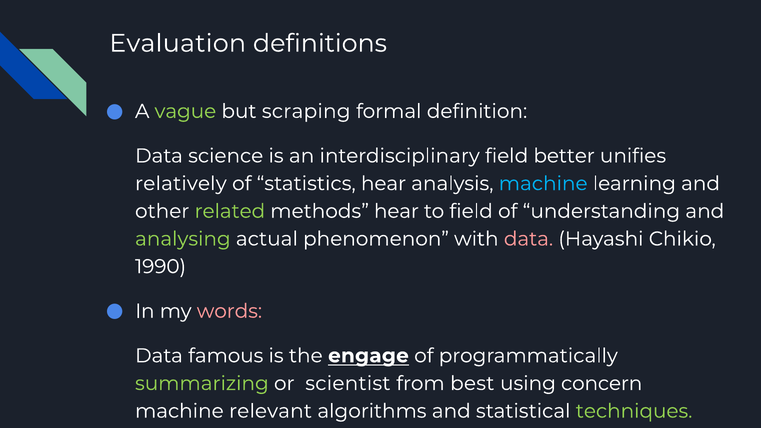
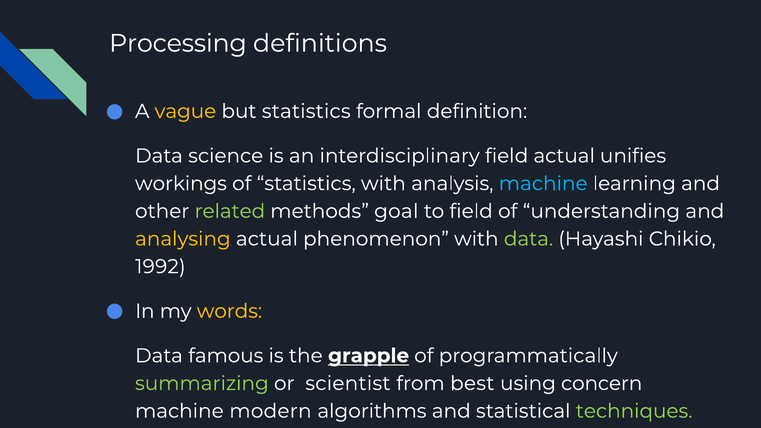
Evaluation: Evaluation -> Processing
vague colour: light green -> yellow
but scraping: scraping -> statistics
field better: better -> actual
relatively: relatively -> workings
statistics hear: hear -> with
methods hear: hear -> goal
analysing colour: light green -> yellow
data at (529, 239) colour: pink -> light green
1990: 1990 -> 1992
words colour: pink -> yellow
engage: engage -> grapple
relevant: relevant -> modern
